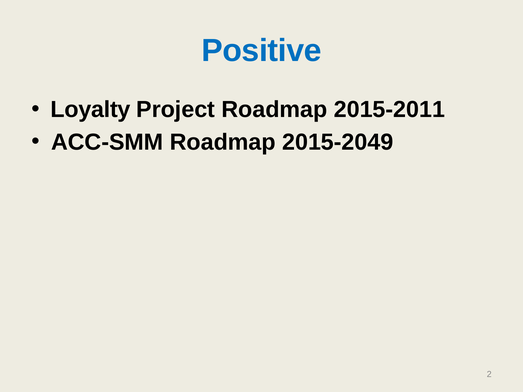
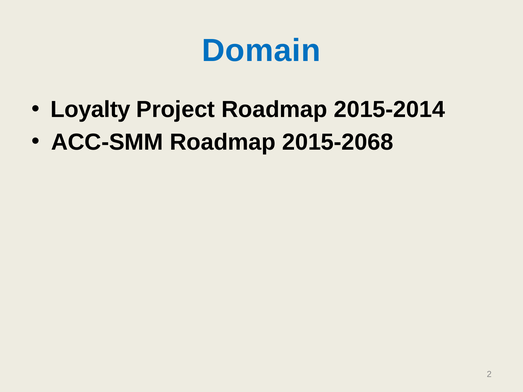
Positive: Positive -> Domain
2015-2011: 2015-2011 -> 2015-2014
2015-2049: 2015-2049 -> 2015-2068
